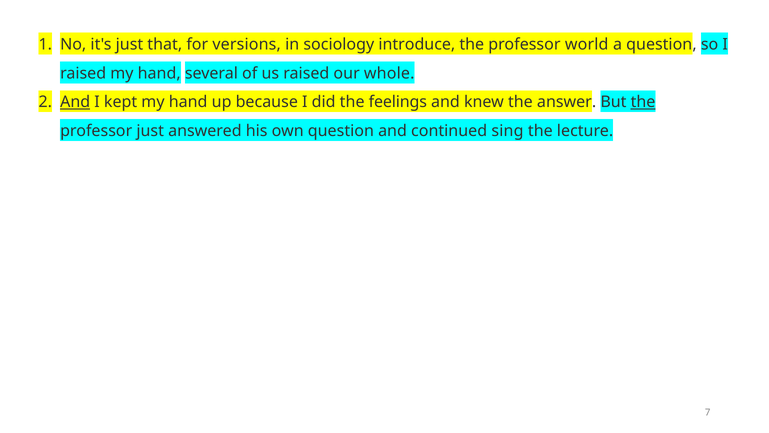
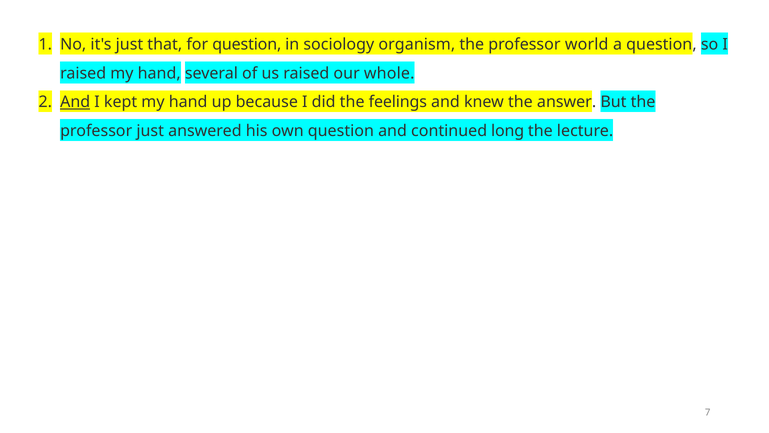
for versions: versions -> question
introduce: introduce -> organism
the at (643, 102) underline: present -> none
sing: sing -> long
